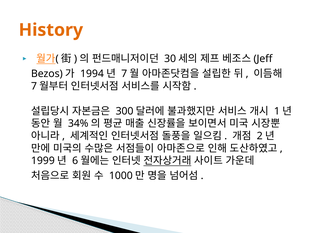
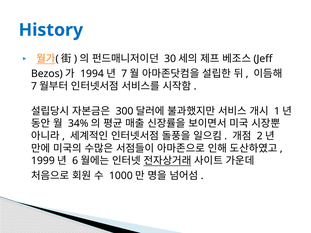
History colour: orange -> blue
